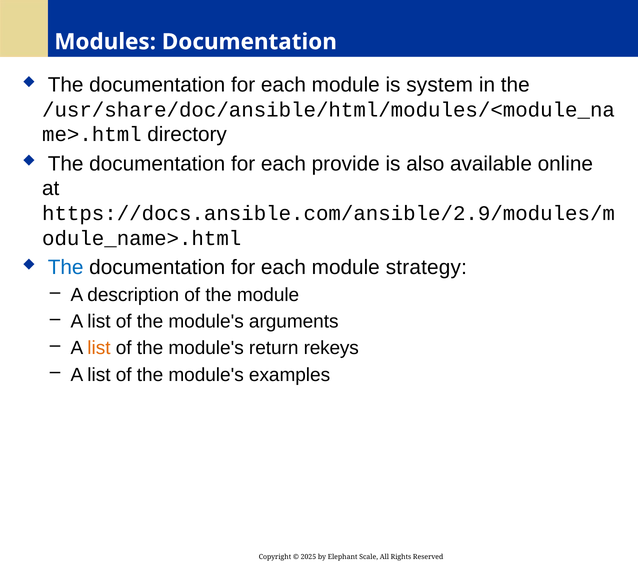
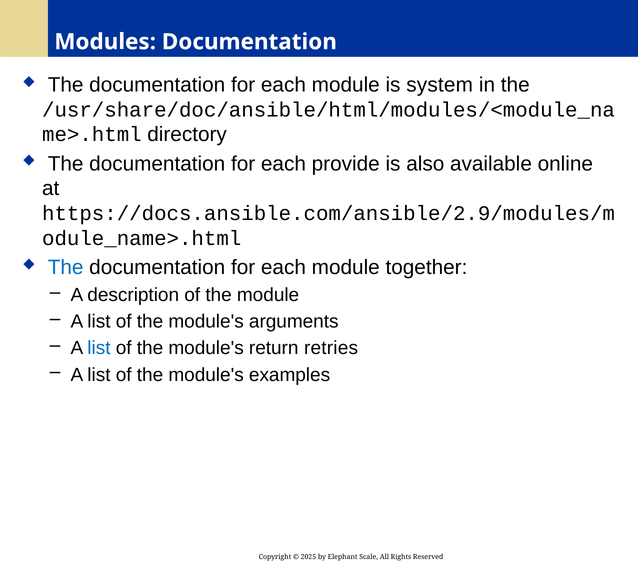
strategy: strategy -> together
list at (99, 348) colour: orange -> blue
rekeys: rekeys -> retries
